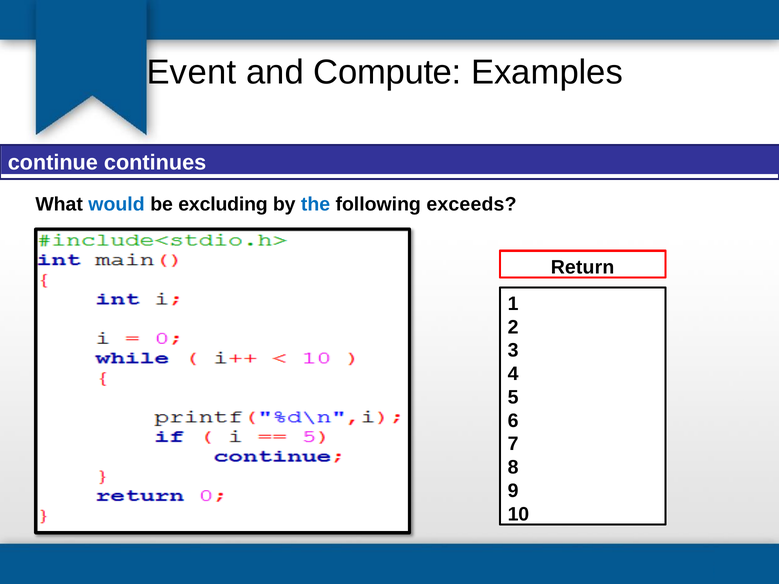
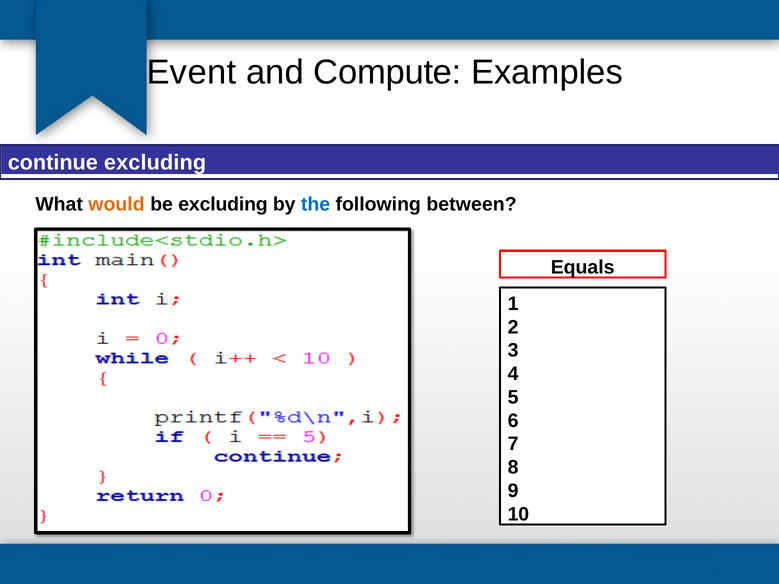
continue continues: continues -> excluding
would colour: blue -> orange
exceeds: exceeds -> between
Return: Return -> Equals
